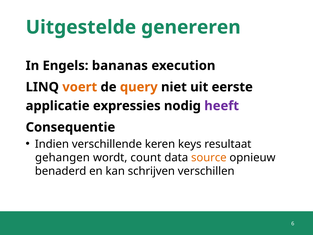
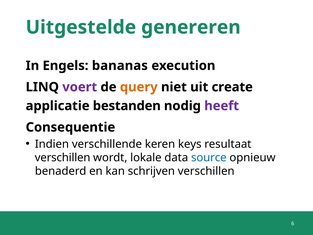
voert colour: orange -> purple
eerste: eerste -> create
expressies: expressies -> bestanden
gehangen at (62, 157): gehangen -> verschillen
count: count -> lokale
source colour: orange -> blue
